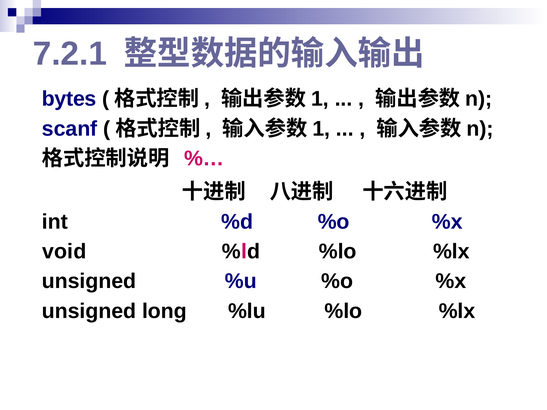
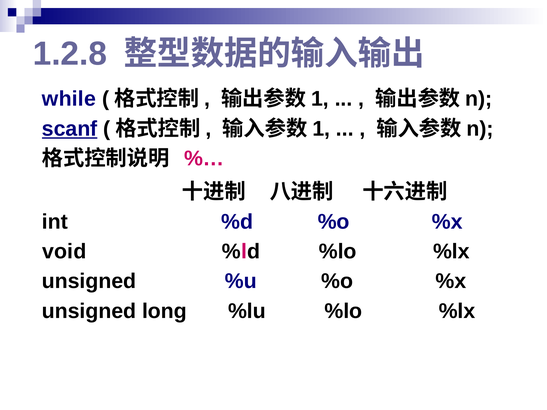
7.2.1: 7.2.1 -> 1.2.8
bytes: bytes -> while
scanf underline: none -> present
